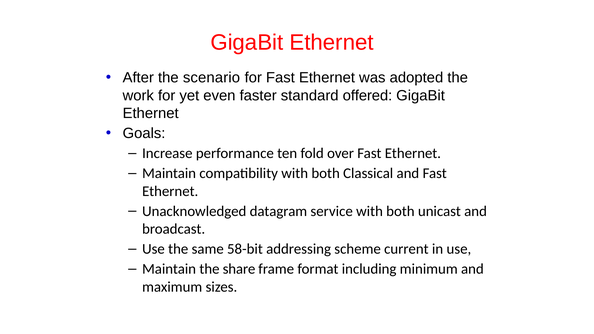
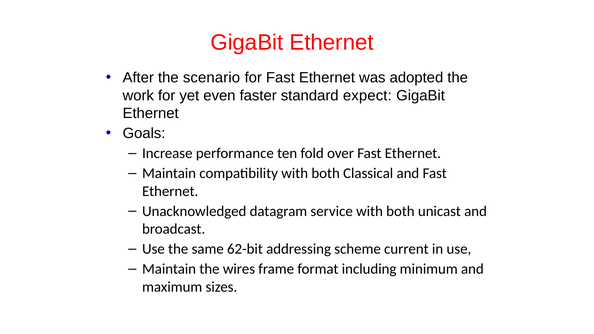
offered: offered -> expect
58-bit: 58-bit -> 62-bit
share: share -> wires
